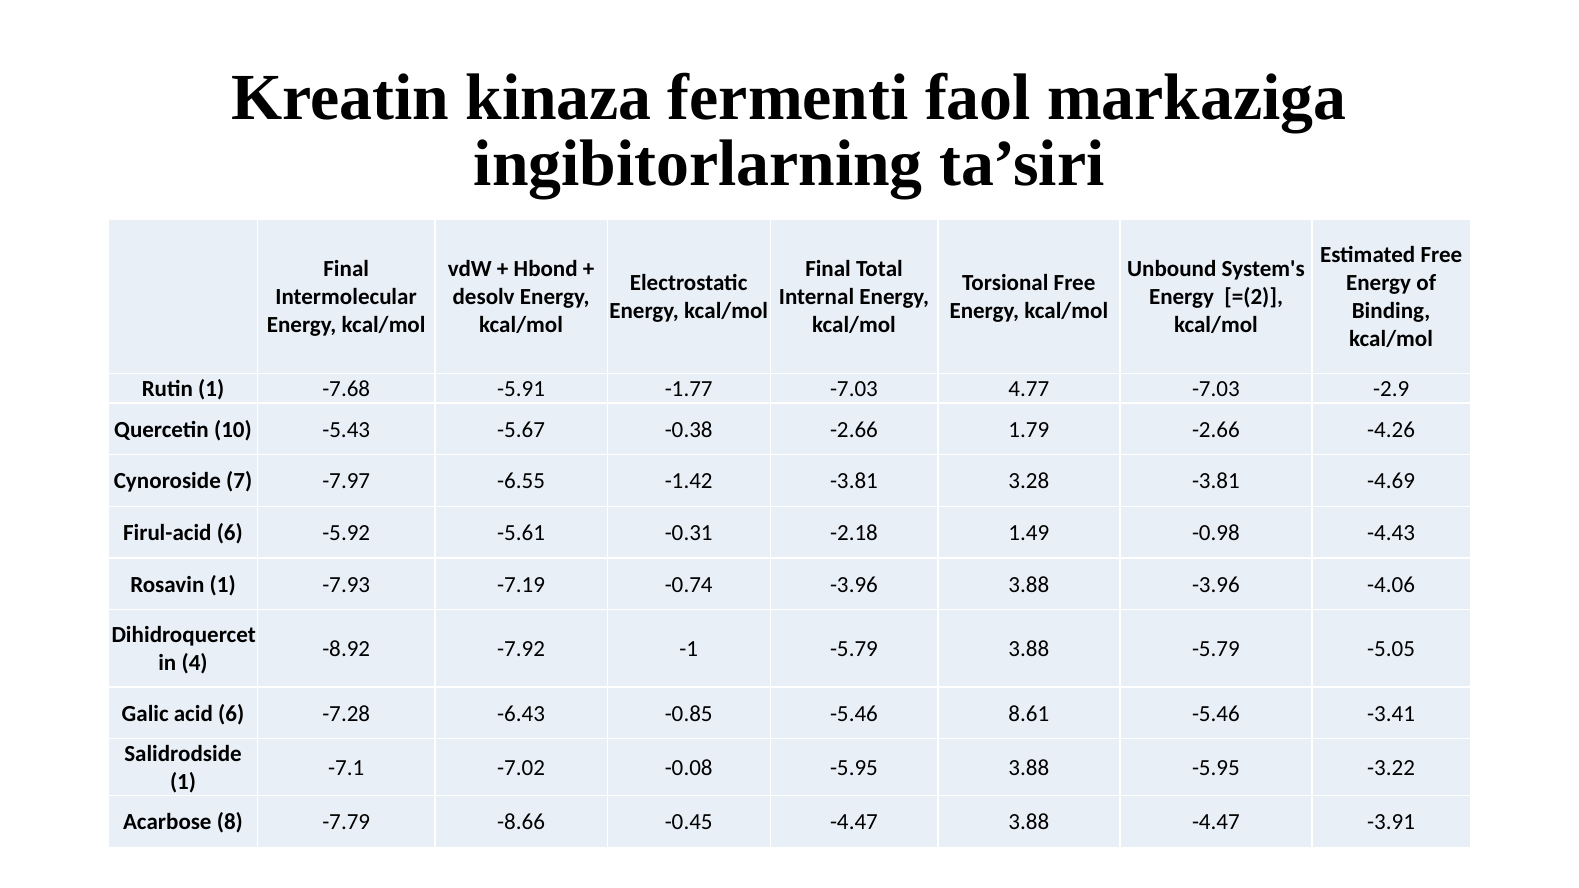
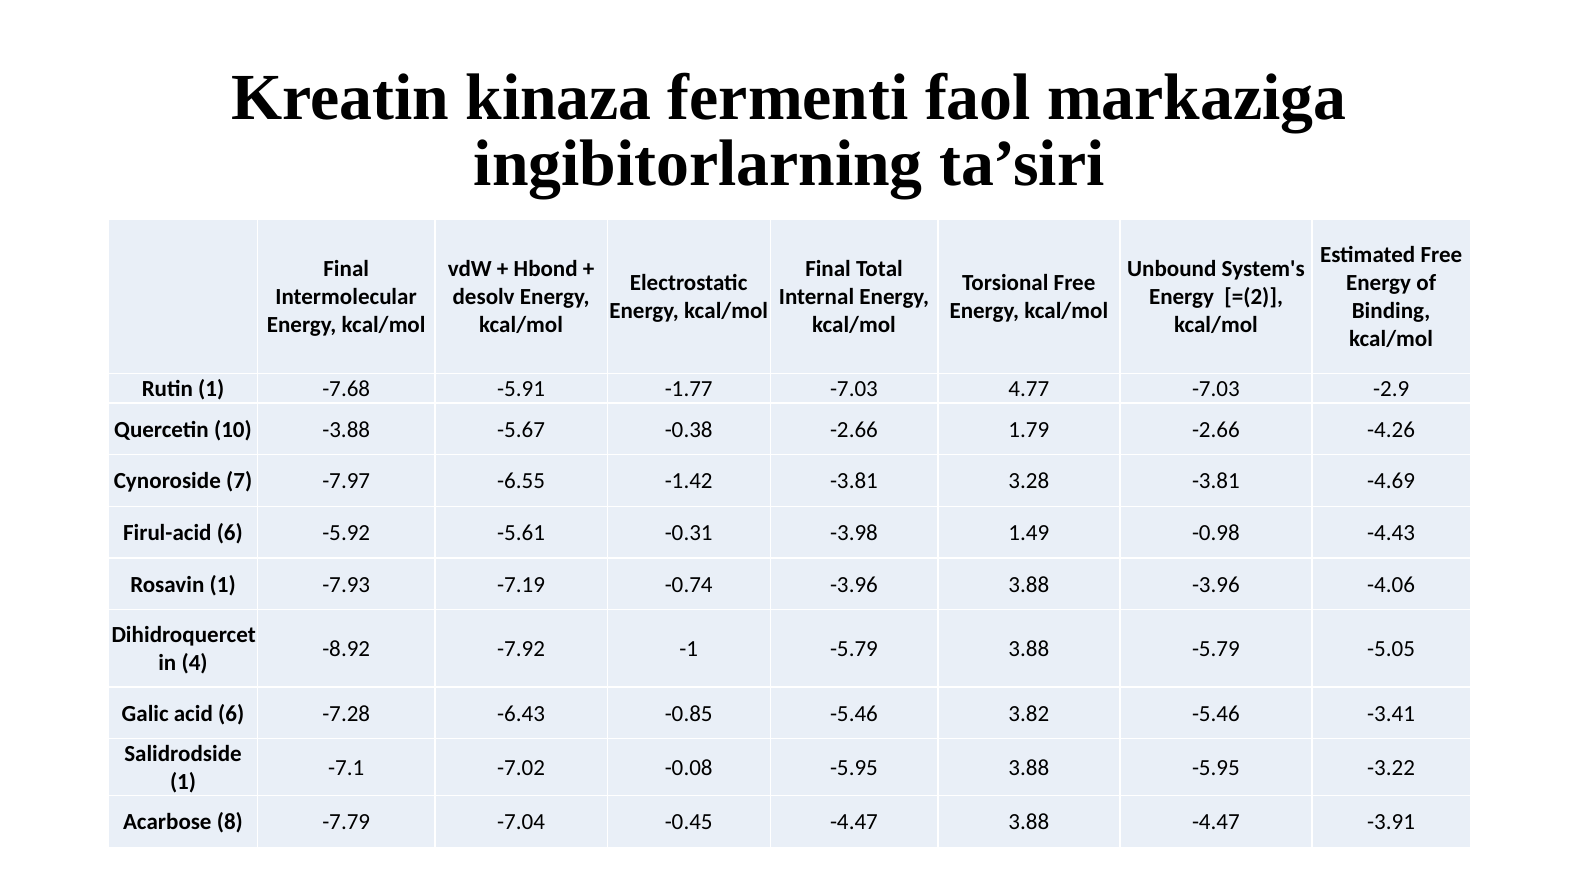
-5.43: -5.43 -> -3.88
-2.18: -2.18 -> -3.98
8.61: 8.61 -> 3.82
-8.66: -8.66 -> -7.04
